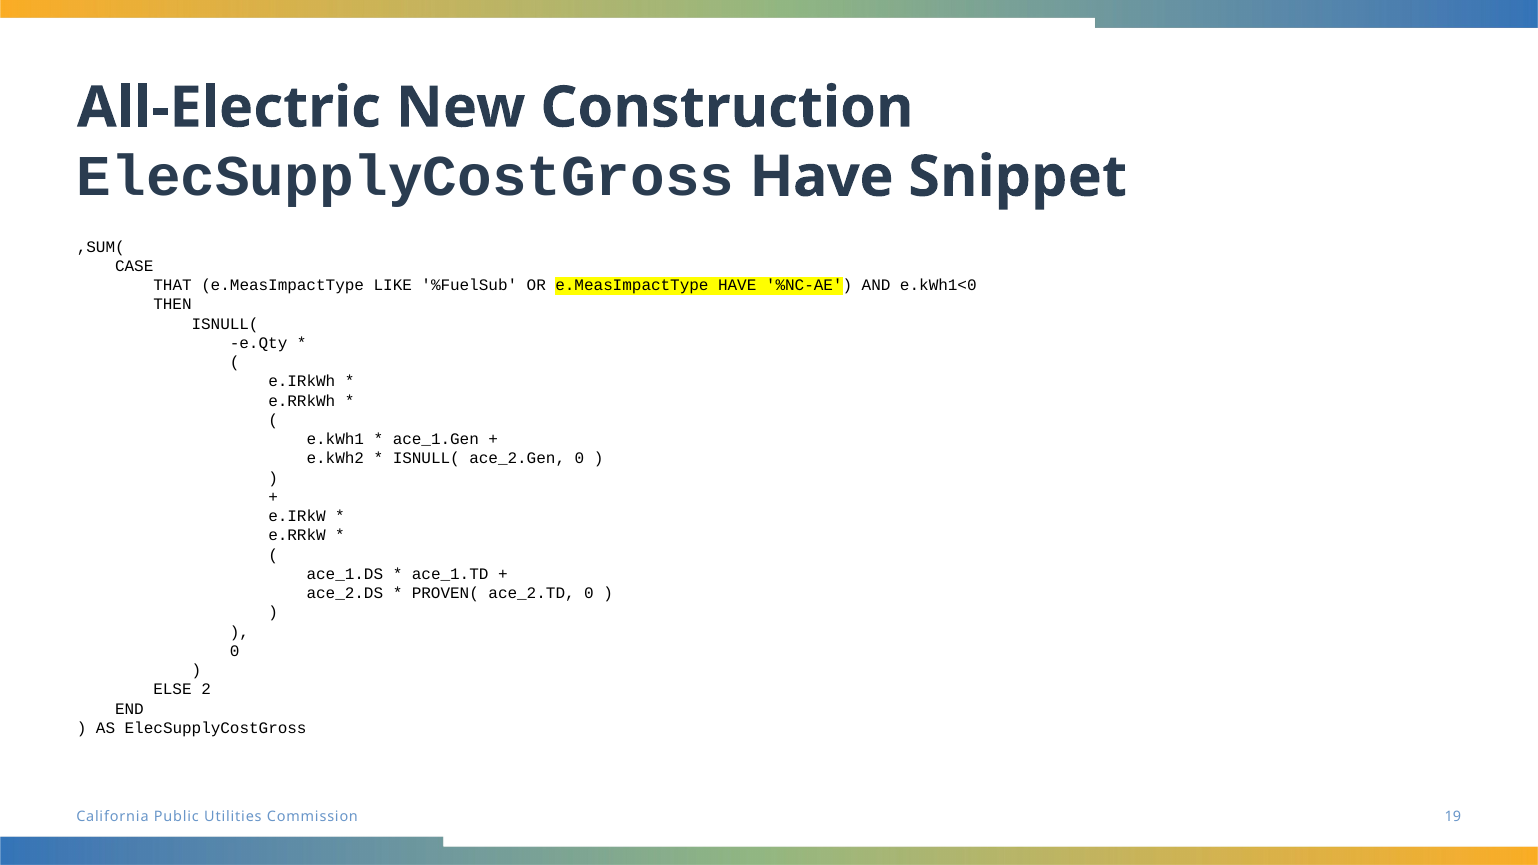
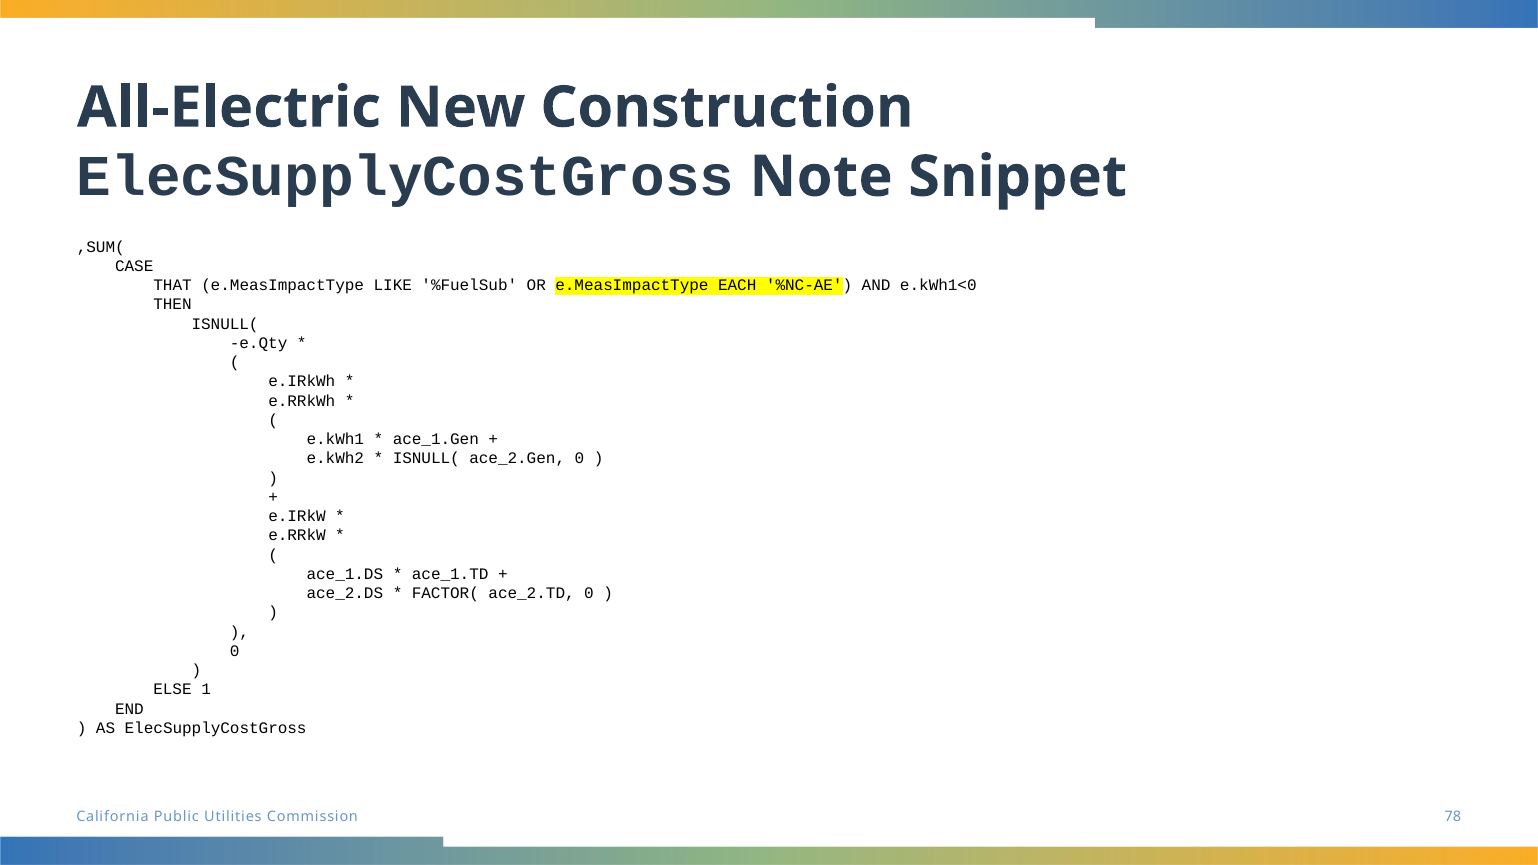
ElecSupplyCostGross Have: Have -> Note
e.MeasImpactType HAVE: HAVE -> EACH
PROVEN(: PROVEN( -> FACTOR(
2: 2 -> 1
19: 19 -> 78
